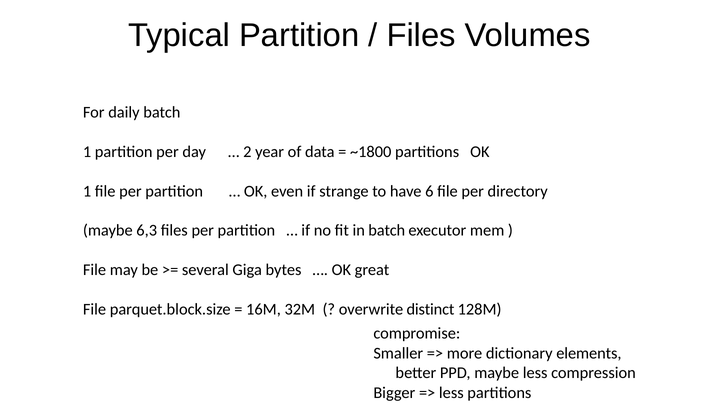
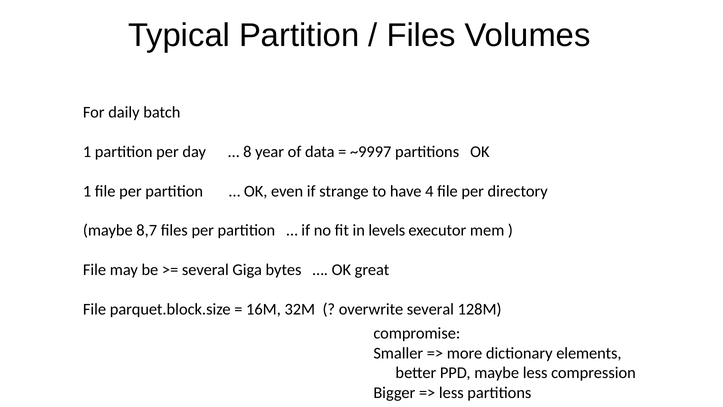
2: 2 -> 8
~1800: ~1800 -> ~9997
6: 6 -> 4
6,3: 6,3 -> 8,7
in batch: batch -> levels
overwrite distinct: distinct -> several
